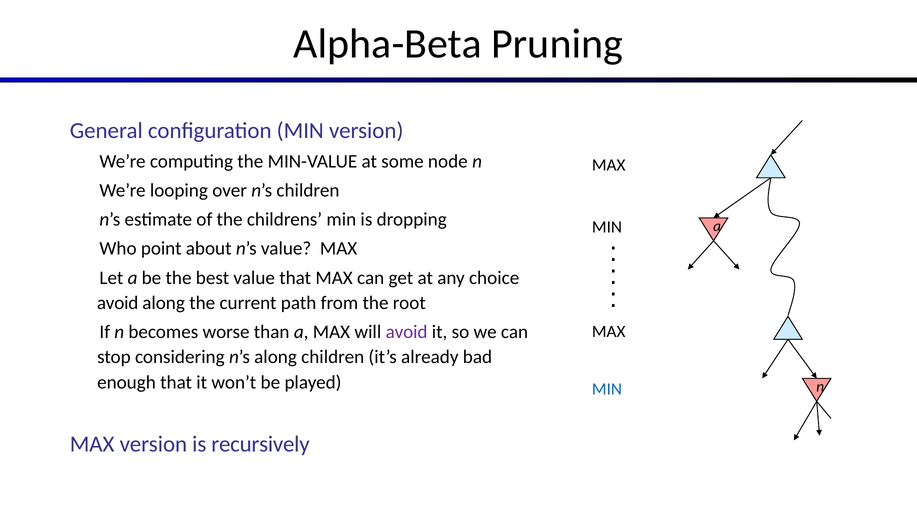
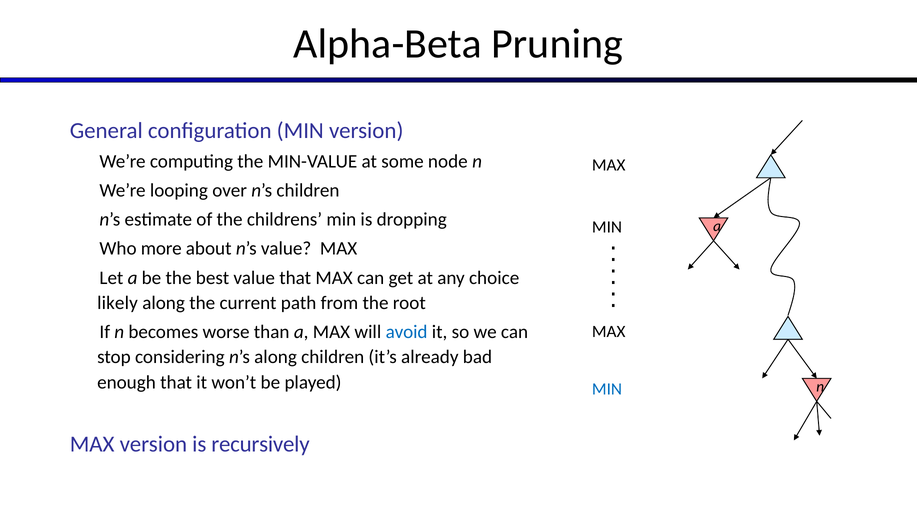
point: point -> more
avoid at (118, 303): avoid -> likely
avoid at (407, 332) colour: purple -> blue
